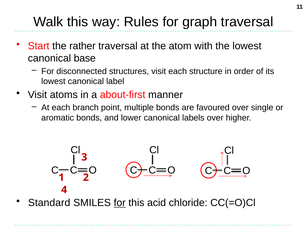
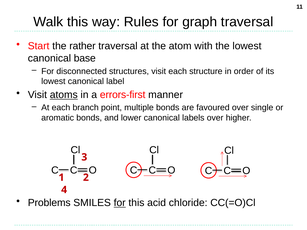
atoms underline: none -> present
about-first: about-first -> errors-first
Standard: Standard -> Problems
